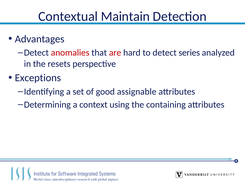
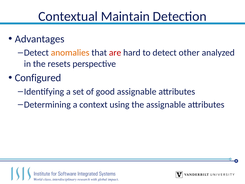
anomalies colour: red -> orange
series: series -> other
Exceptions: Exceptions -> Configured
the containing: containing -> assignable
